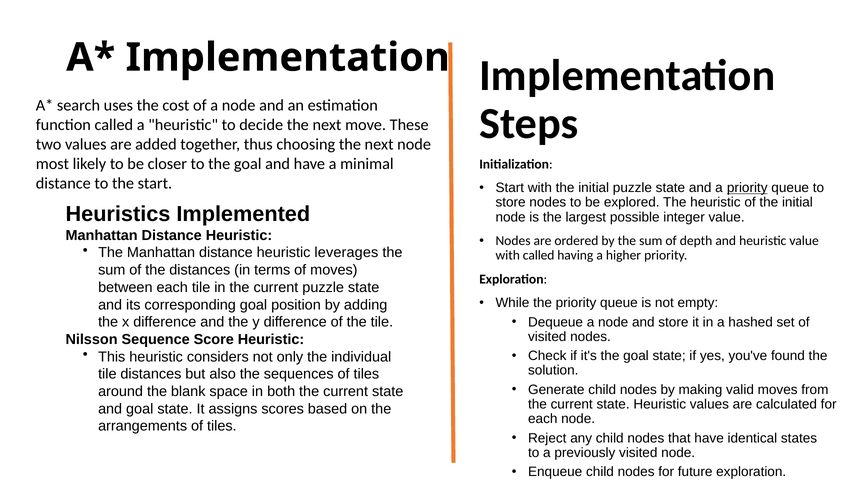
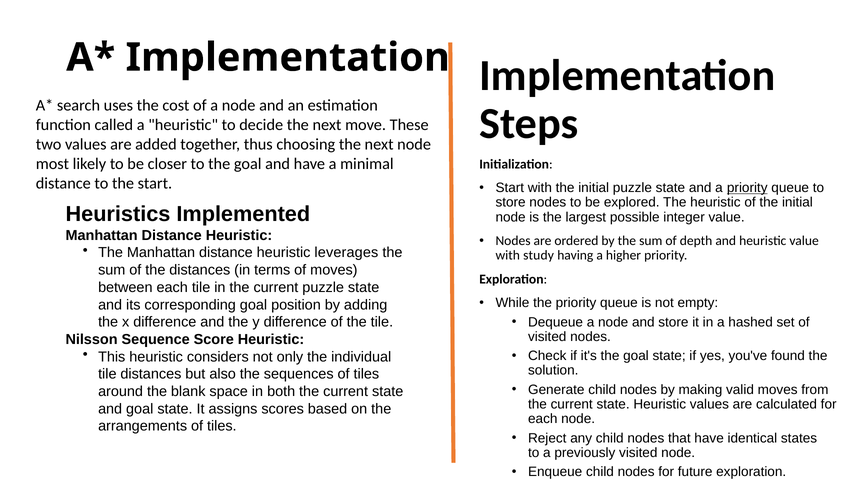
with called: called -> study
